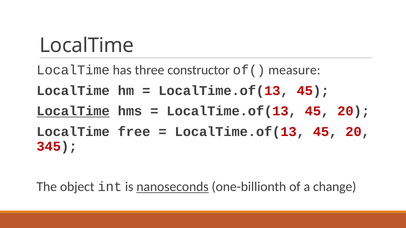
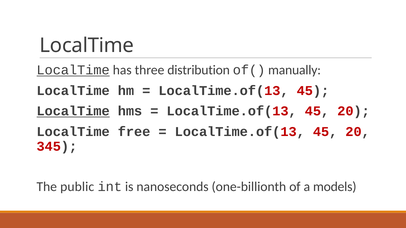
LocalTime at (73, 70) underline: none -> present
constructor: constructor -> distribution
measure: measure -> manually
object: object -> public
nanoseconds underline: present -> none
change: change -> models
